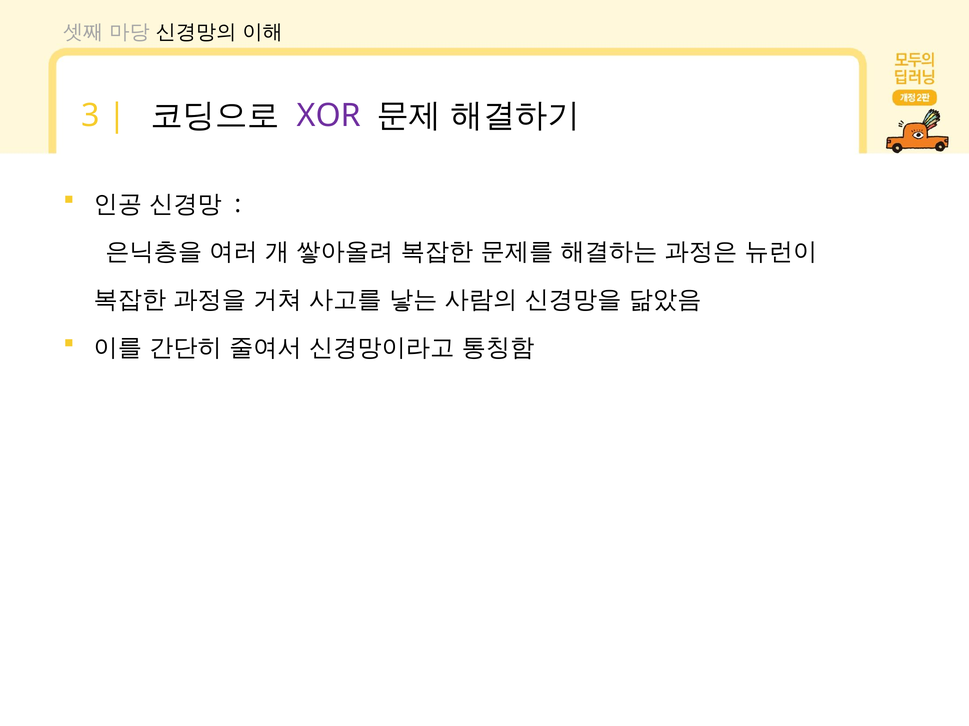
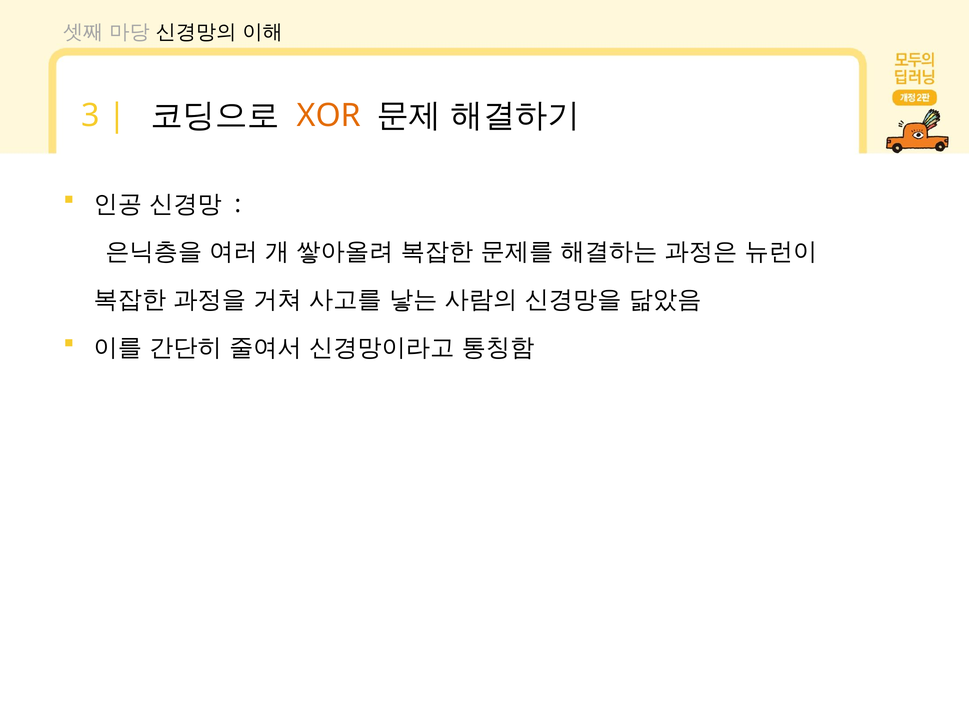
XOR colour: purple -> orange
